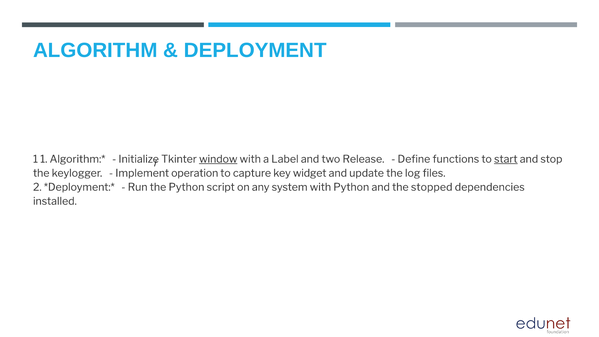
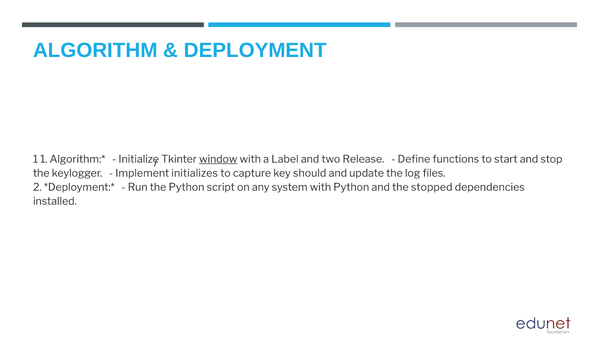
start underline: present -> none
operation: operation -> initializes
widget: widget -> should
